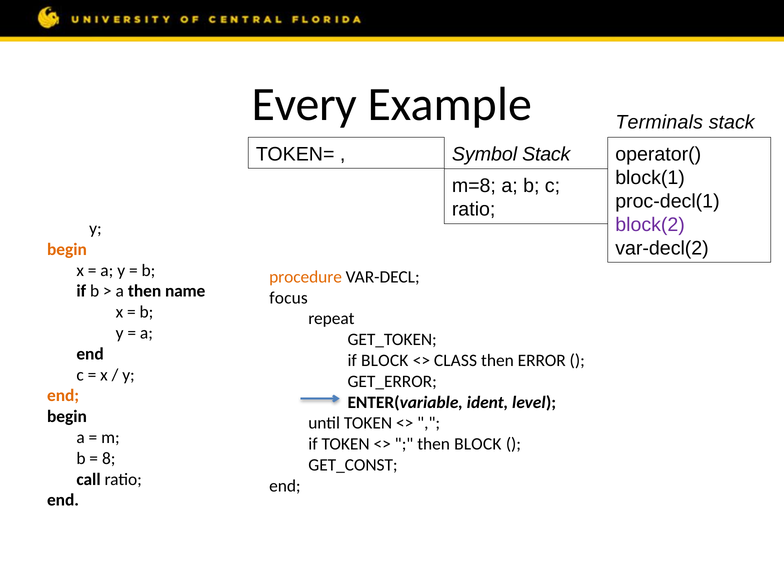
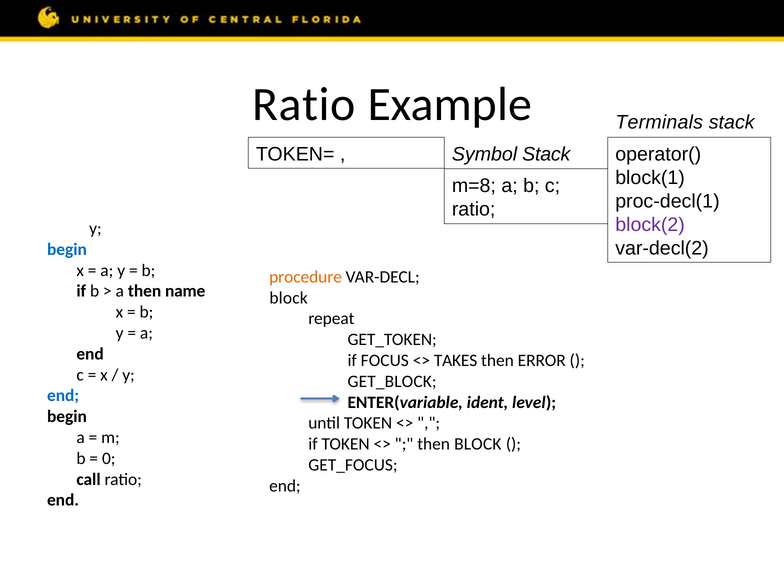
Every at (304, 105): Every -> Ratio
begin at (67, 249) colour: orange -> blue
focus at (289, 298): focus -> block
if BLOCK: BLOCK -> FOCUS
CLASS: CLASS -> TAKES
GET_ERROR: GET_ERROR -> GET_BLOCK
end at (63, 396) colour: orange -> blue
8 at (109, 458): 8 -> 0
GET_CONST: GET_CONST -> GET_FOCUS
